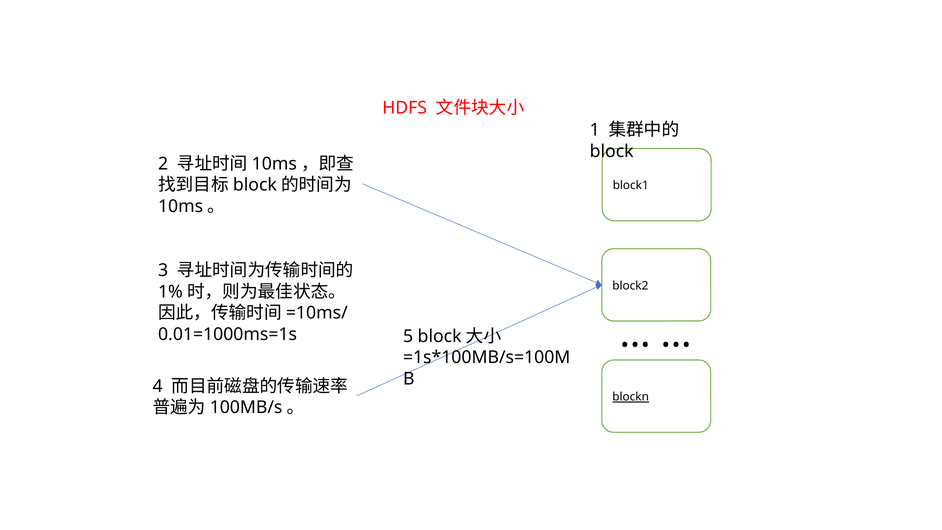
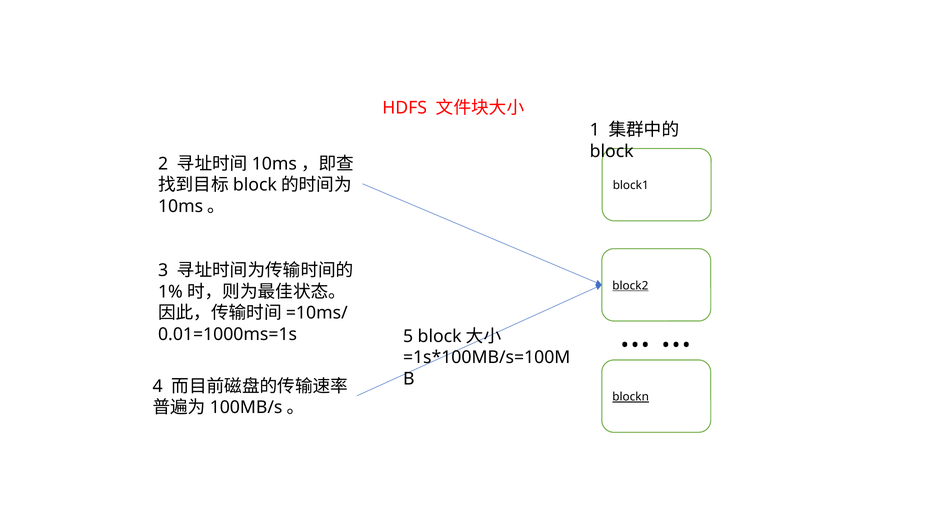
block2 underline: none -> present
